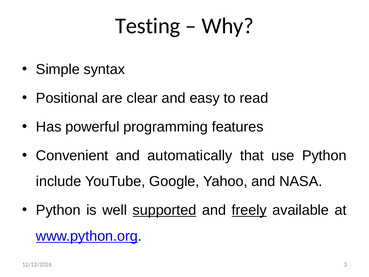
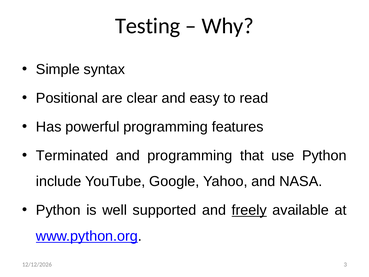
Convenient: Convenient -> Terminated
and automatically: automatically -> programming
supported underline: present -> none
